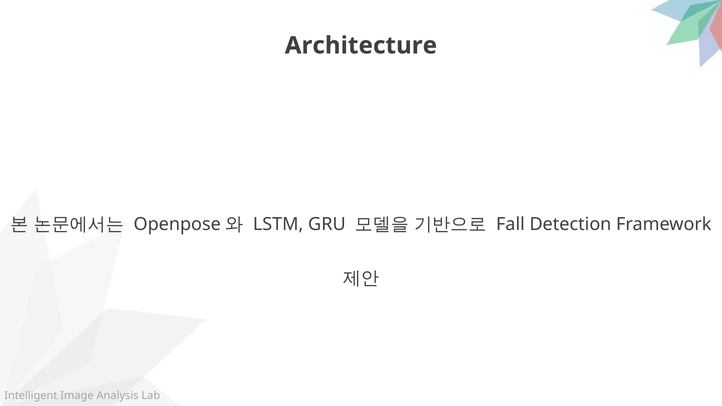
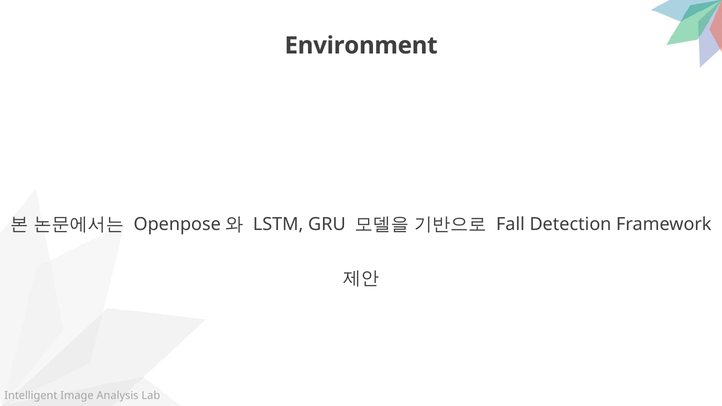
Architecture: Architecture -> Environment
